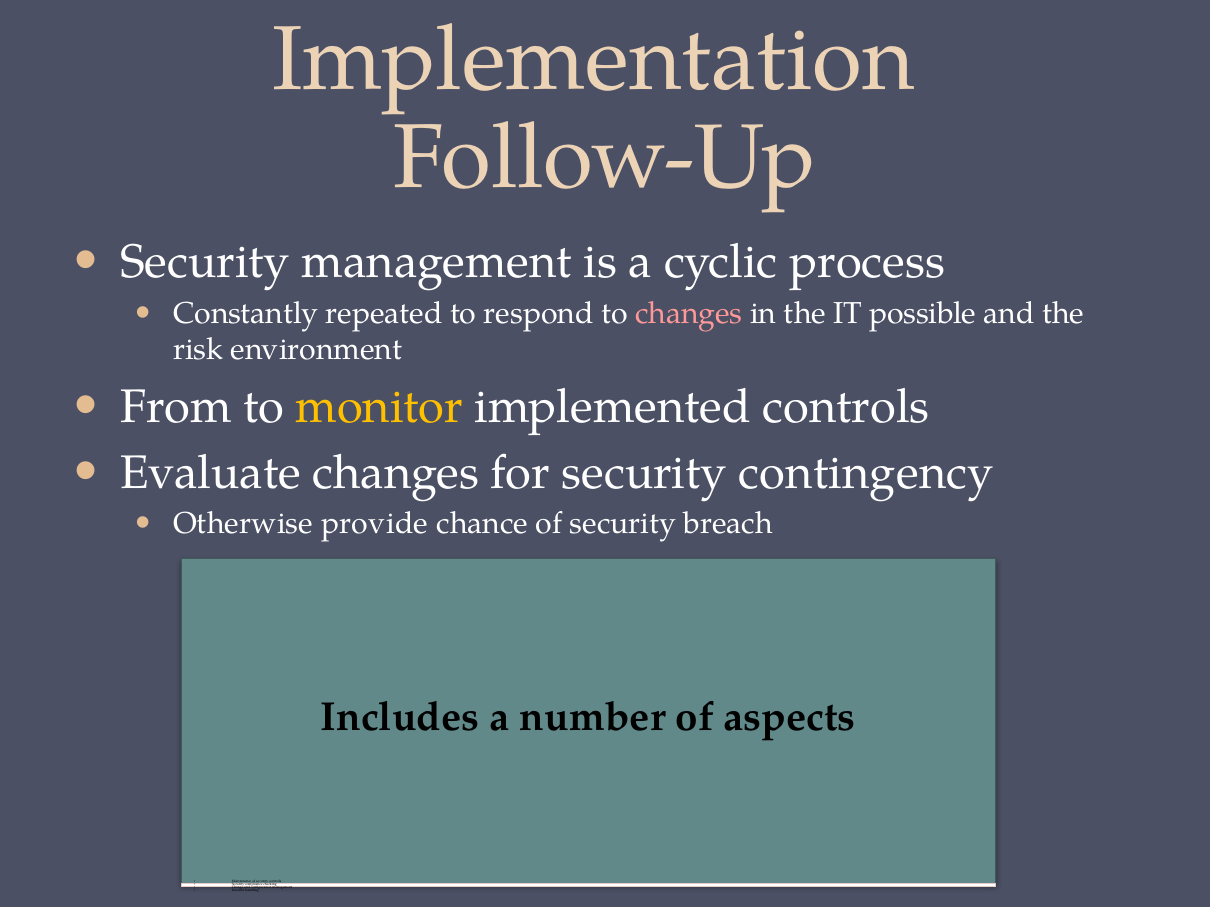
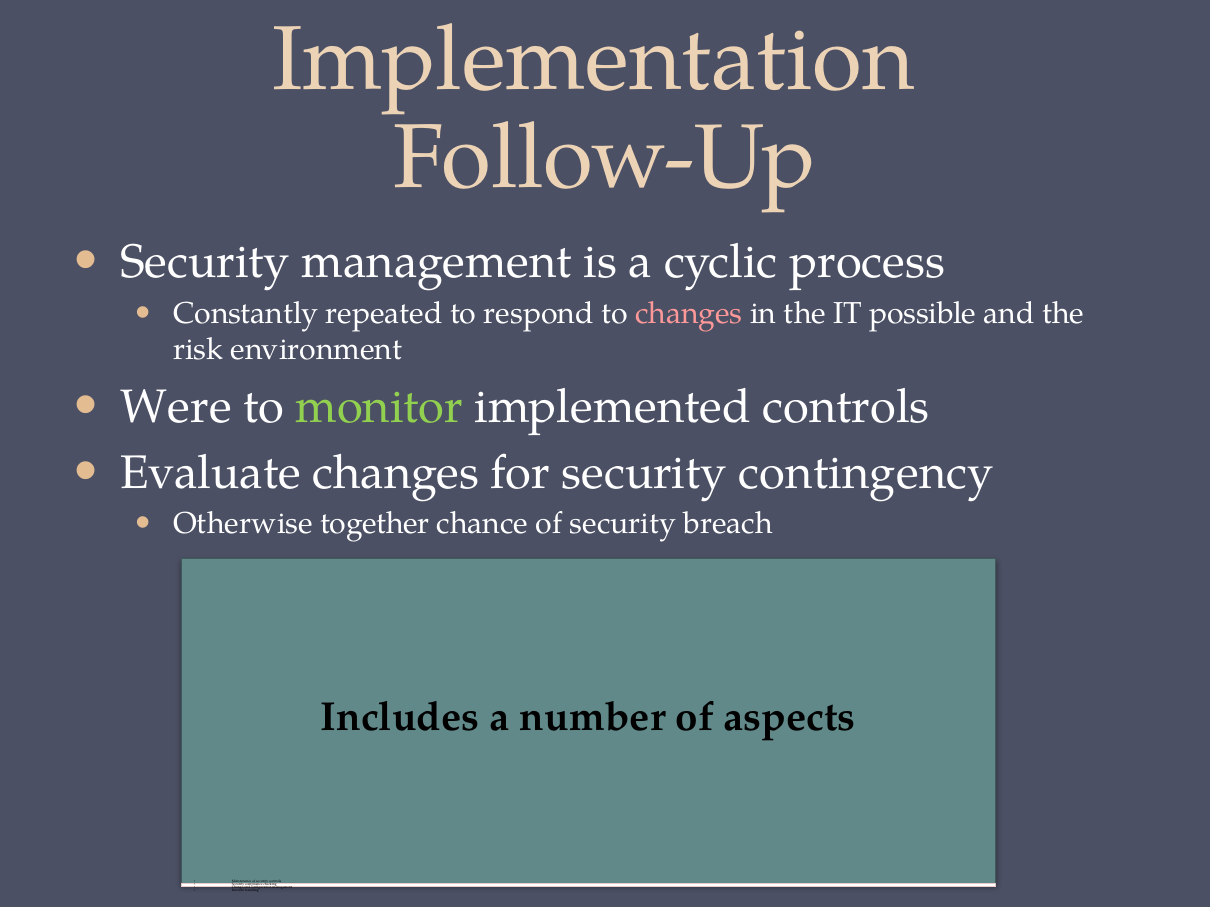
From: From -> Were
monitor colour: yellow -> light green
provide: provide -> together
